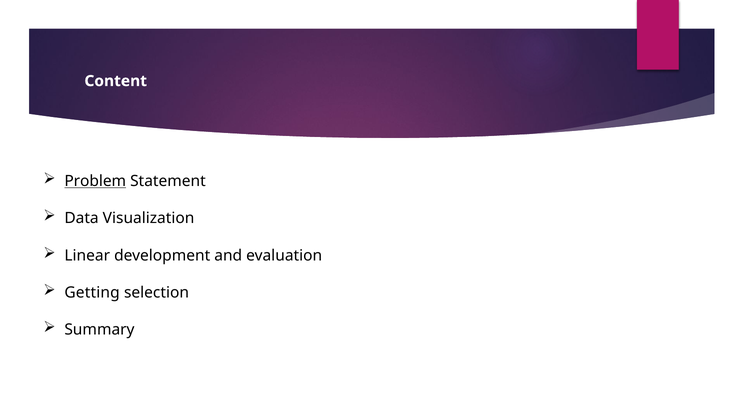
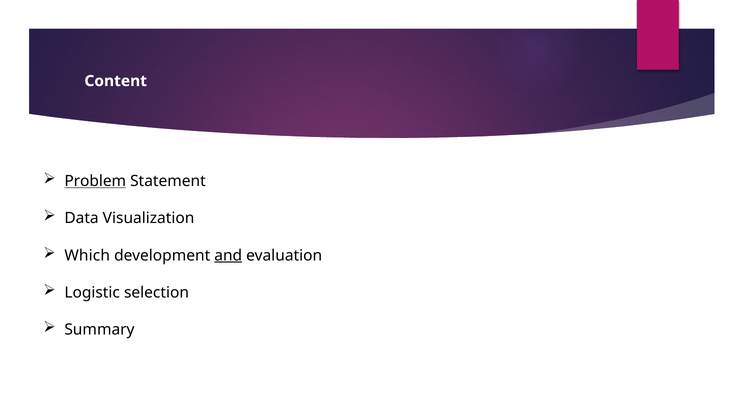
Linear: Linear -> Which
and underline: none -> present
Getting: Getting -> Logistic
